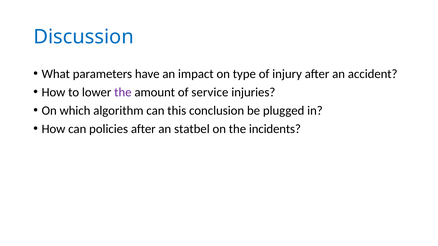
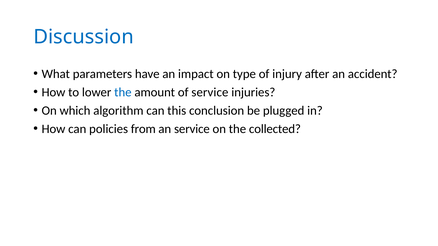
the at (123, 92) colour: purple -> blue
policies after: after -> from
an statbel: statbel -> service
incidents: incidents -> collected
